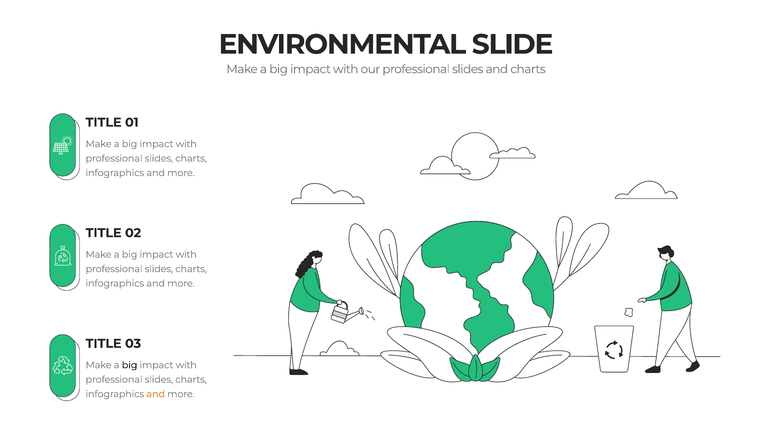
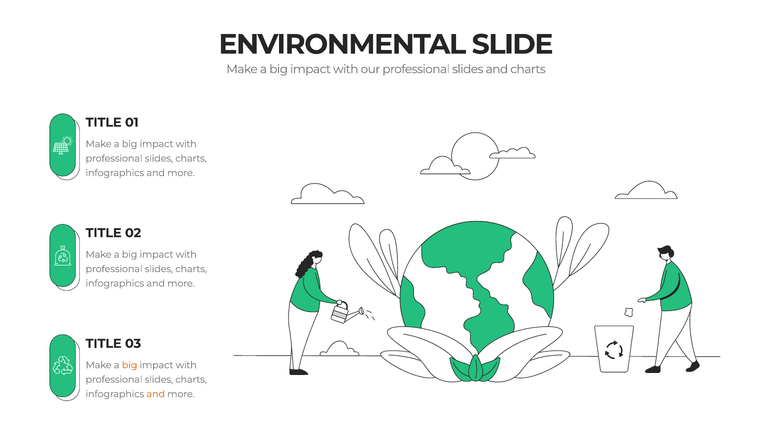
big at (130, 365) colour: black -> orange
